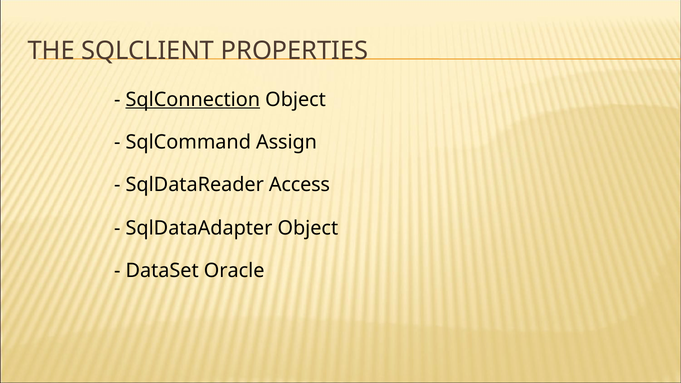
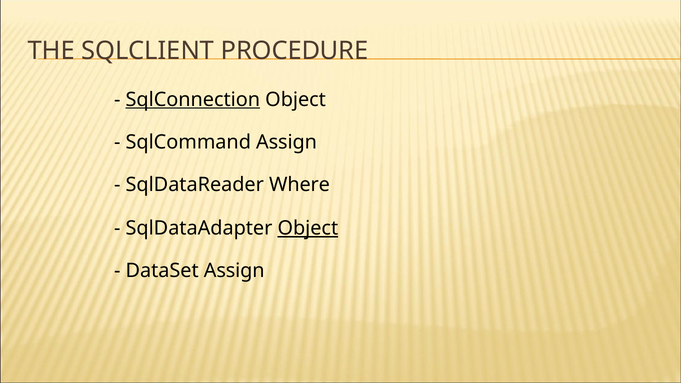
PROPERTIES: PROPERTIES -> PROCEDURE
Access: Access -> Where
Object at (308, 228) underline: none -> present
DataSet Oracle: Oracle -> Assign
